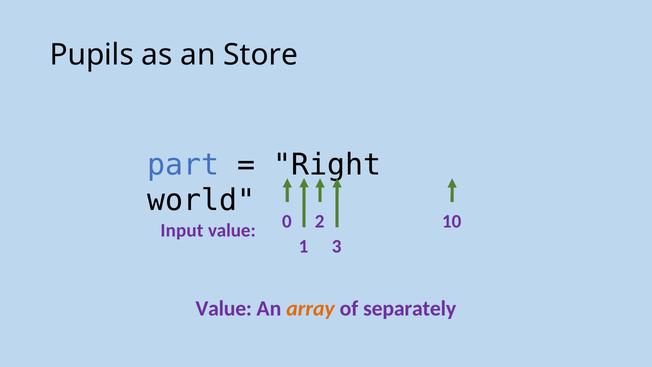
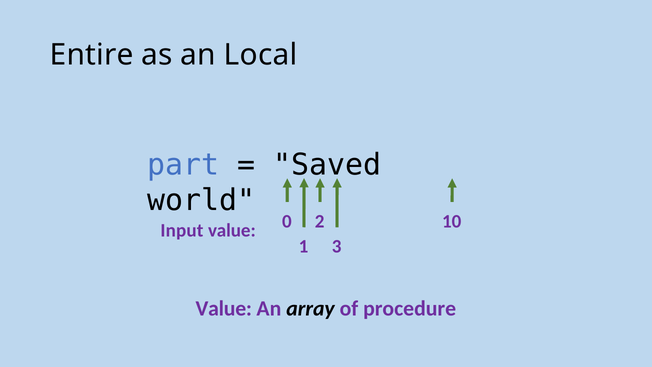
Pupils: Pupils -> Entire
Store: Store -> Local
Right: Right -> Saved
array colour: orange -> black
separately: separately -> procedure
